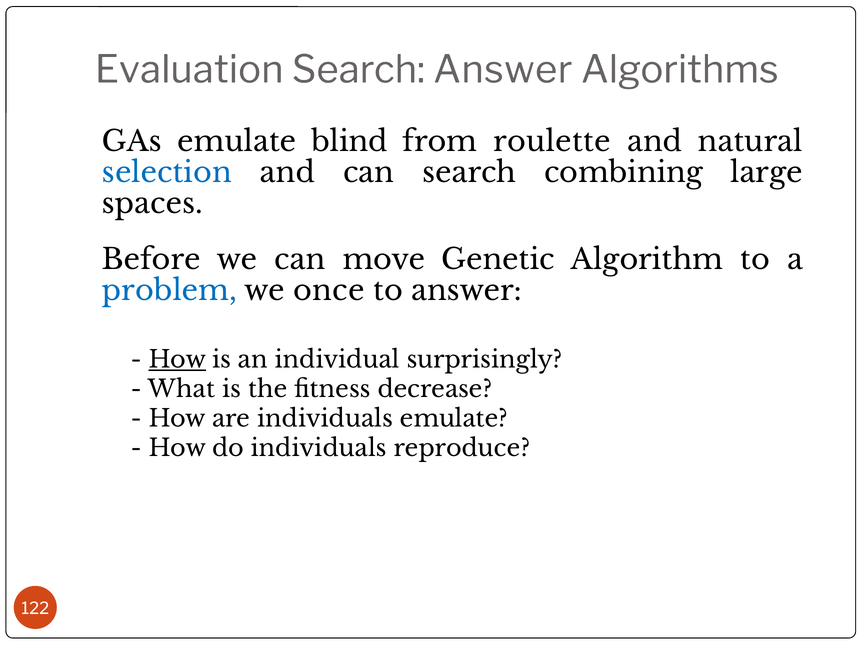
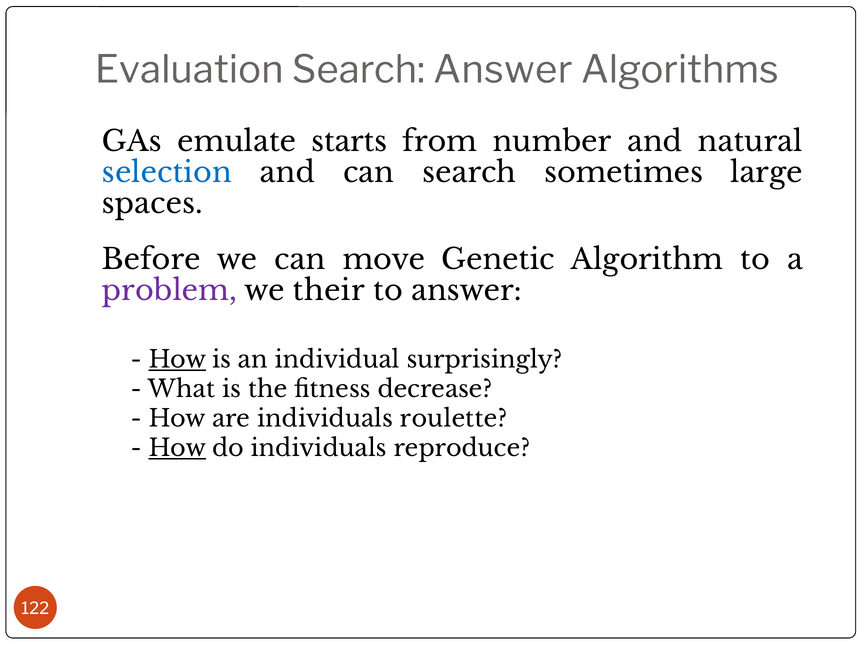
blind: blind -> starts
roulette: roulette -> number
combining: combining -> sometimes
problem colour: blue -> purple
once: once -> their
individuals emulate: emulate -> roulette
How at (177, 448) underline: none -> present
